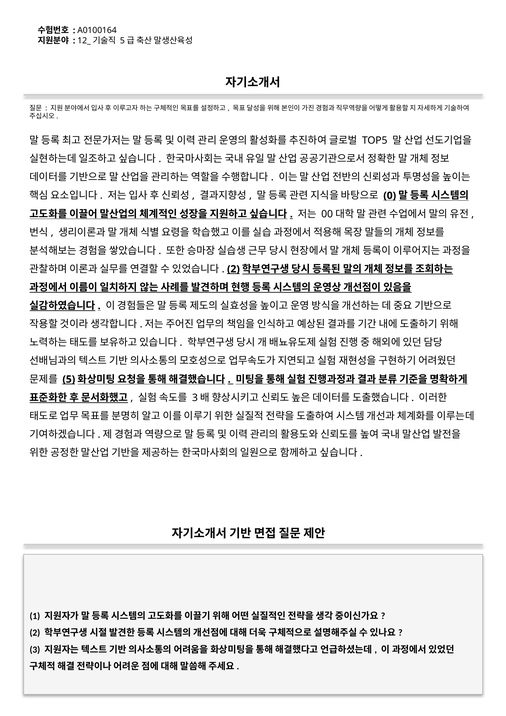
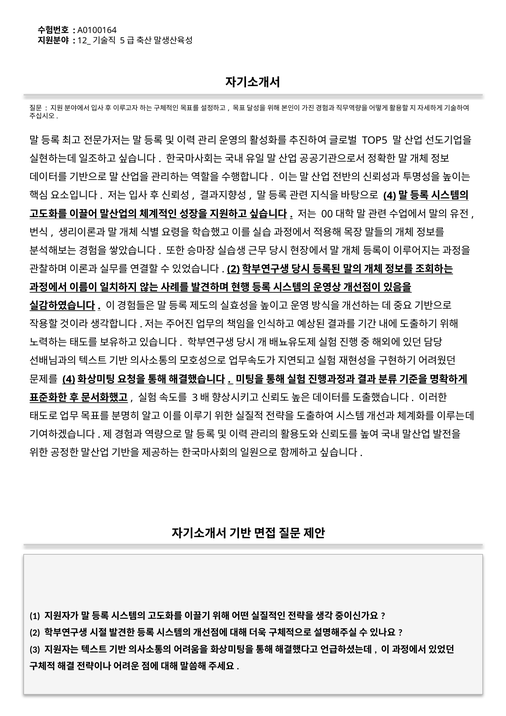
0 at (390, 196): 0 -> 4
5 at (69, 379): 5 -> 4
